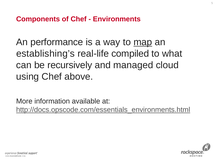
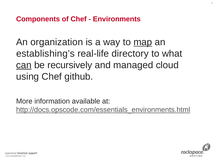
performance: performance -> organization
compiled: compiled -> directory
can underline: none -> present
above: above -> github
